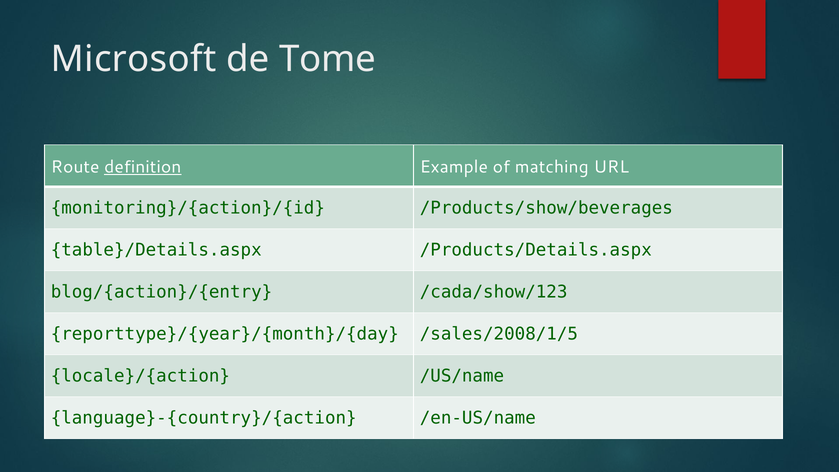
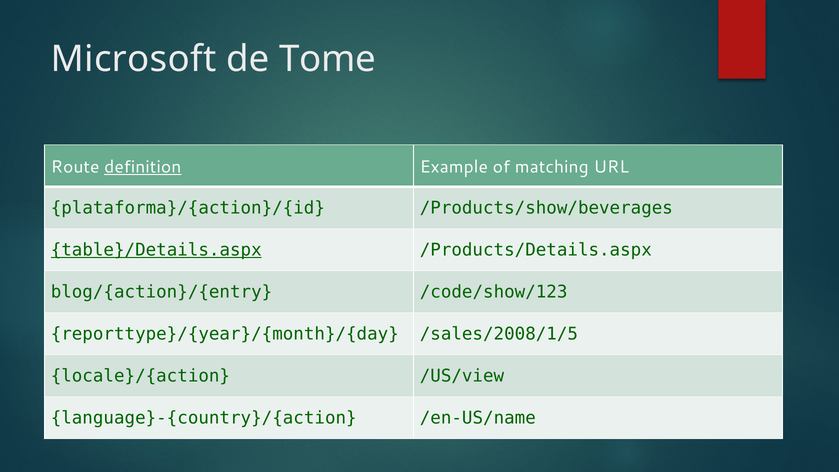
monitoring}/{action}/{id: monitoring}/{action}/{id -> plataforma}/{action}/{id
table}/Details.aspx underline: none -> present
/cada/show/123: /cada/show/123 -> /code/show/123
/US/name: /US/name -> /US/view
